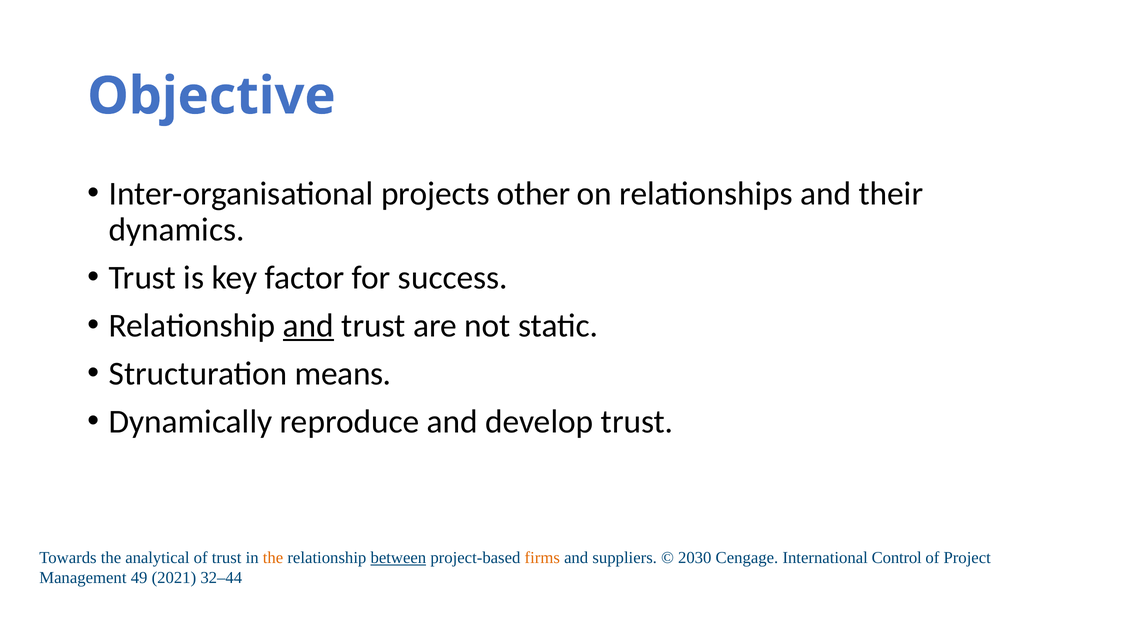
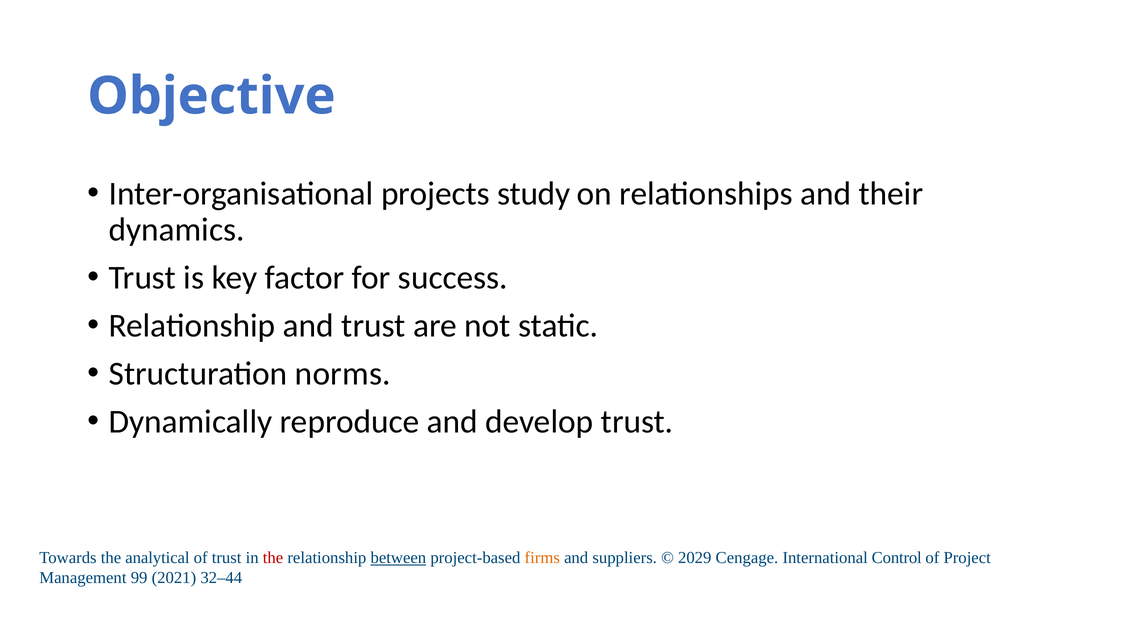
other: other -> study
and at (308, 326) underline: present -> none
means: means -> norms
the at (273, 558) colour: orange -> red
2030: 2030 -> 2029
49: 49 -> 99
